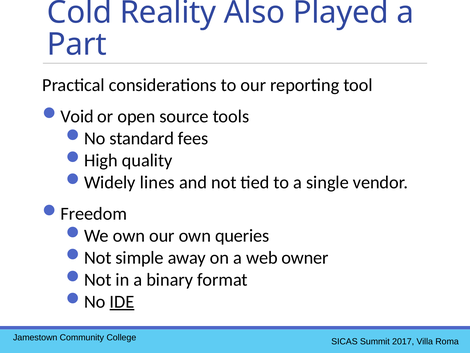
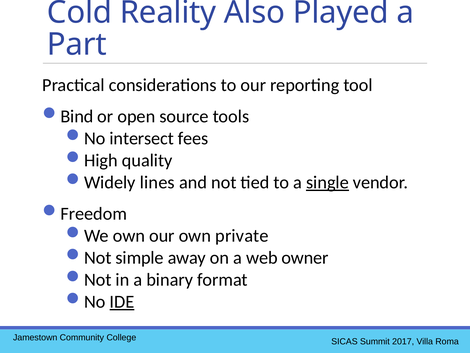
Void: Void -> Bind
standard: standard -> intersect
single underline: none -> present
queries: queries -> private
